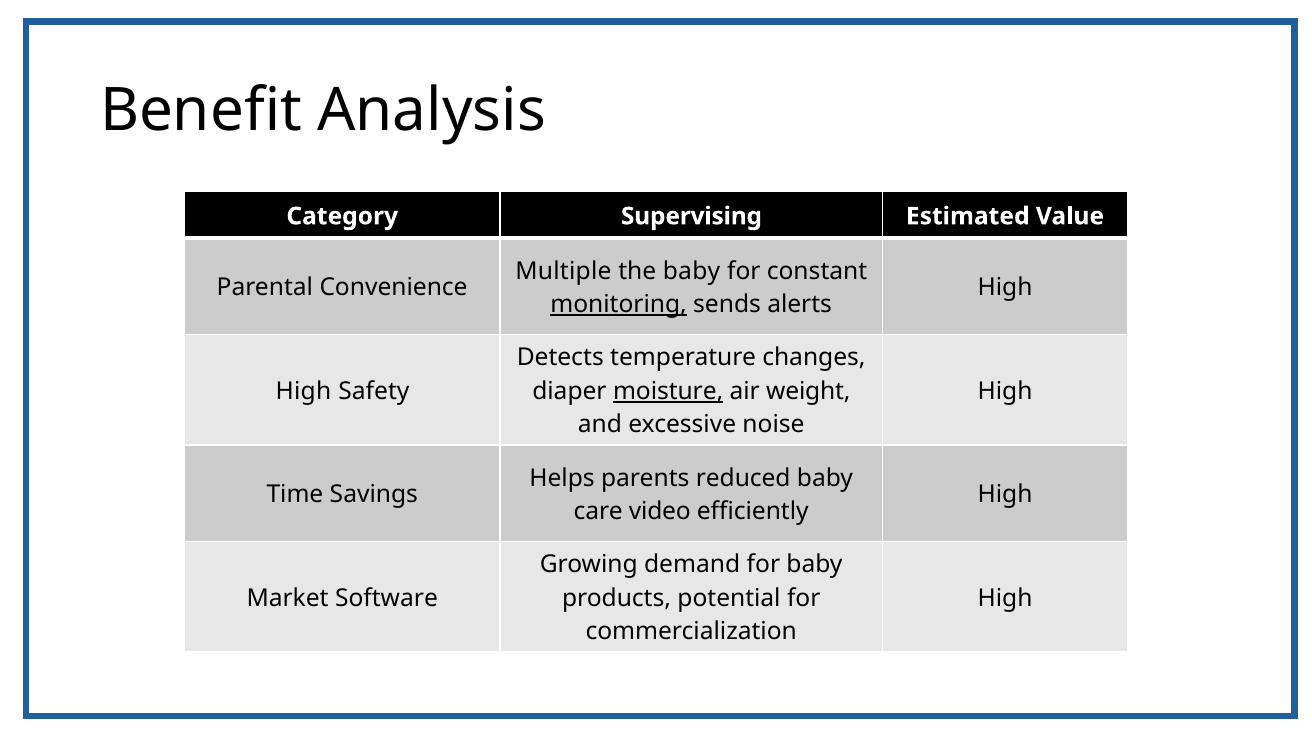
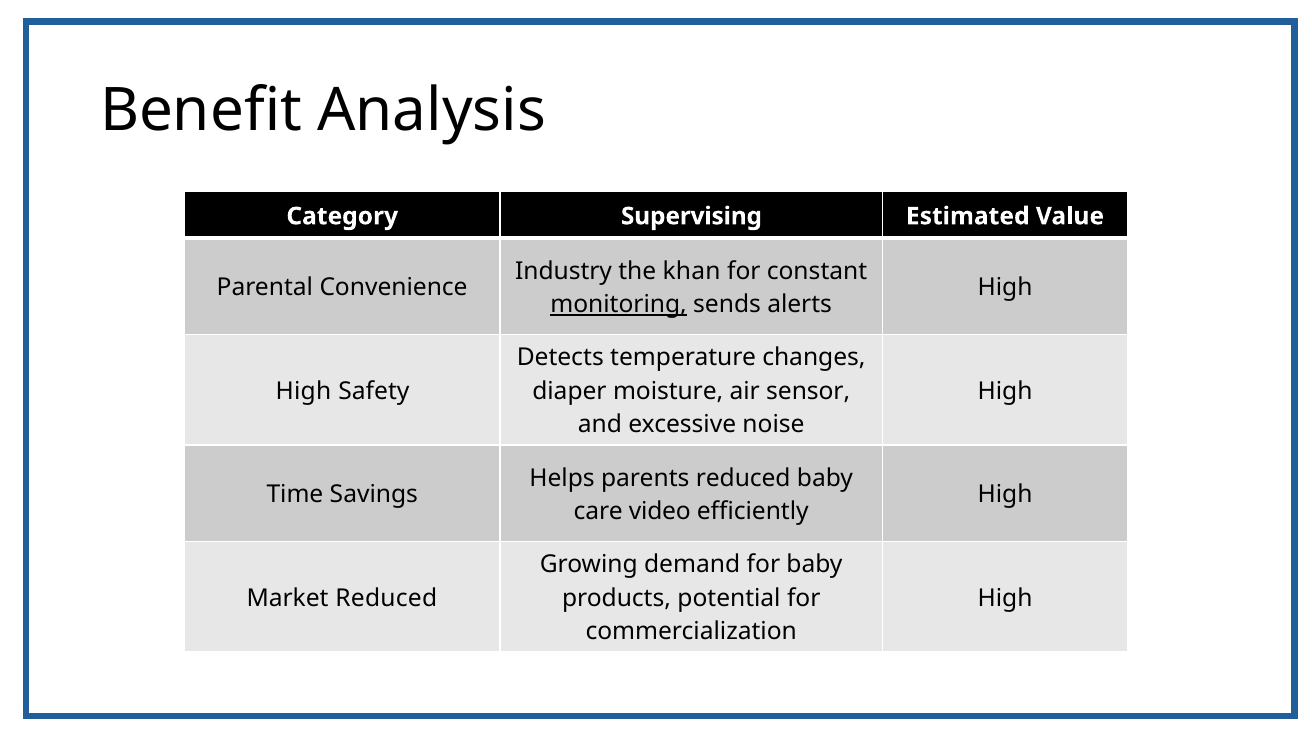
Multiple: Multiple -> Industry
the baby: baby -> khan
moisture underline: present -> none
weight: weight -> sensor
Market Software: Software -> Reduced
